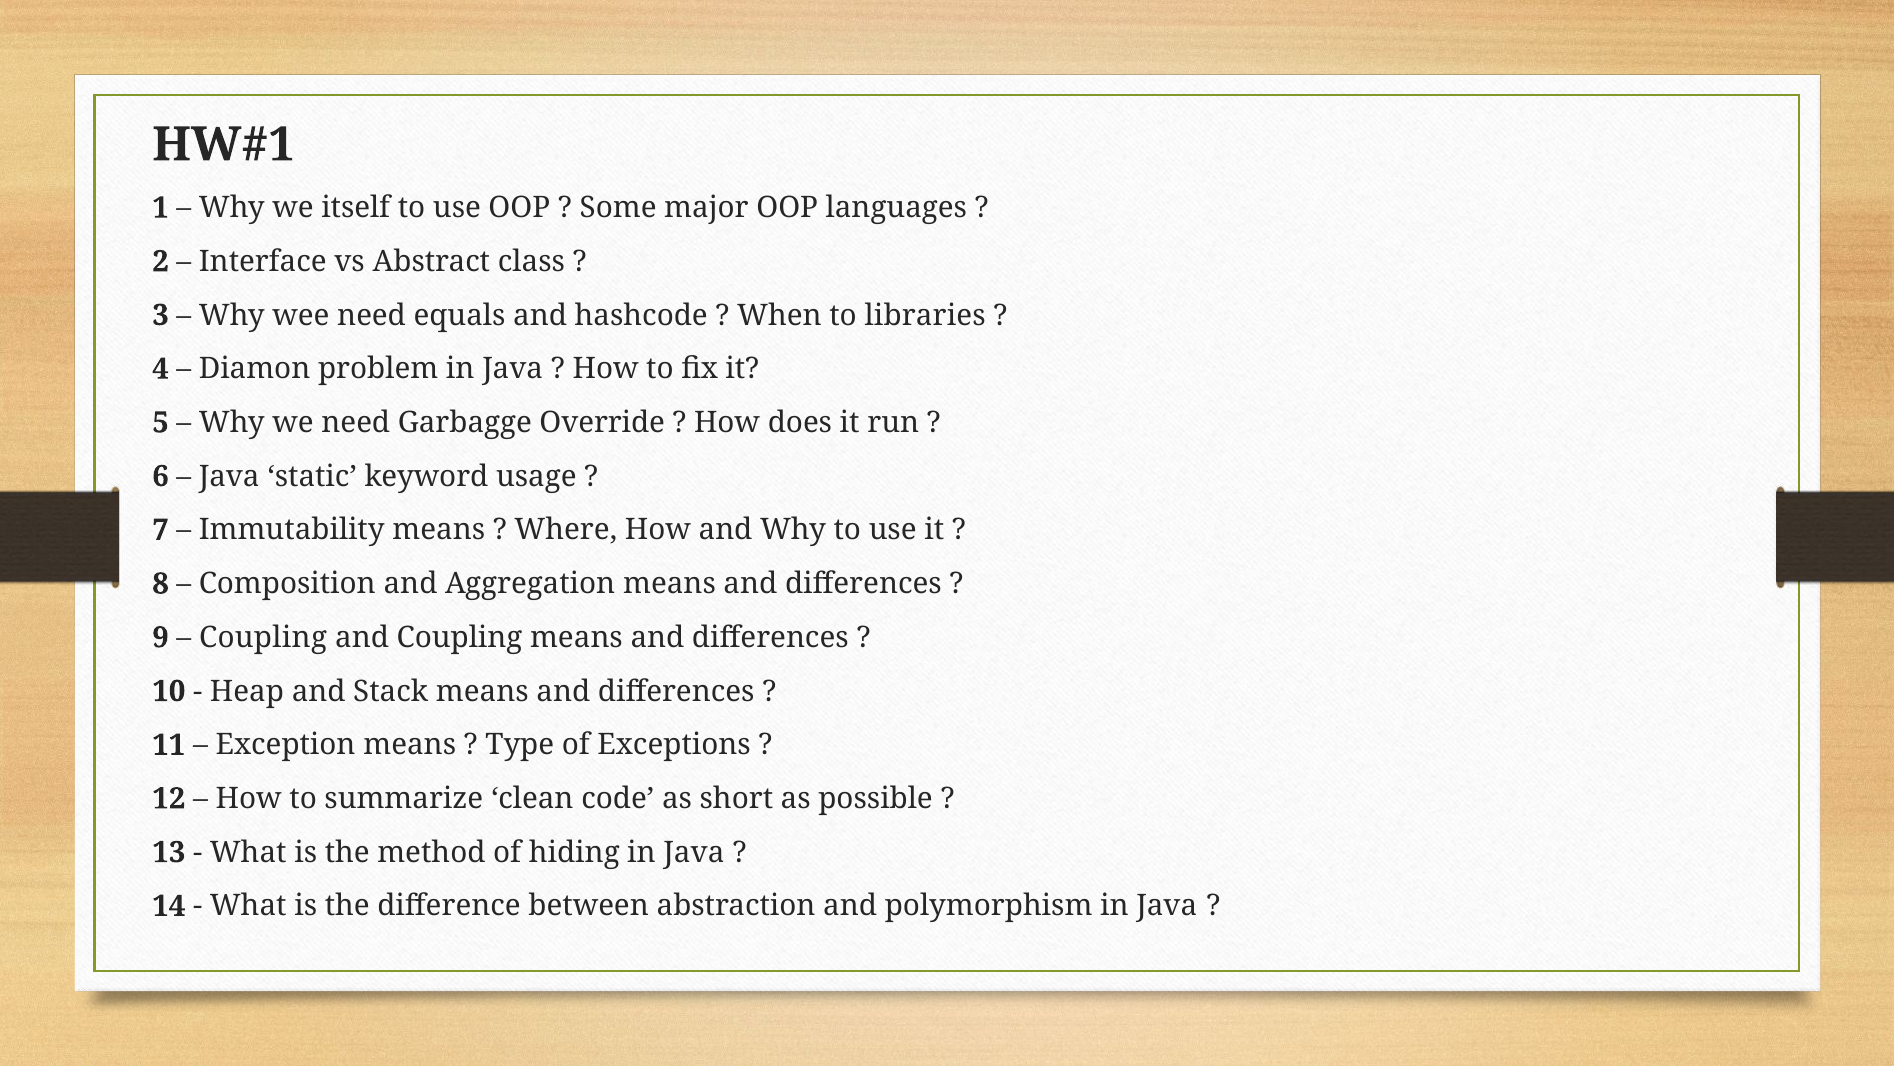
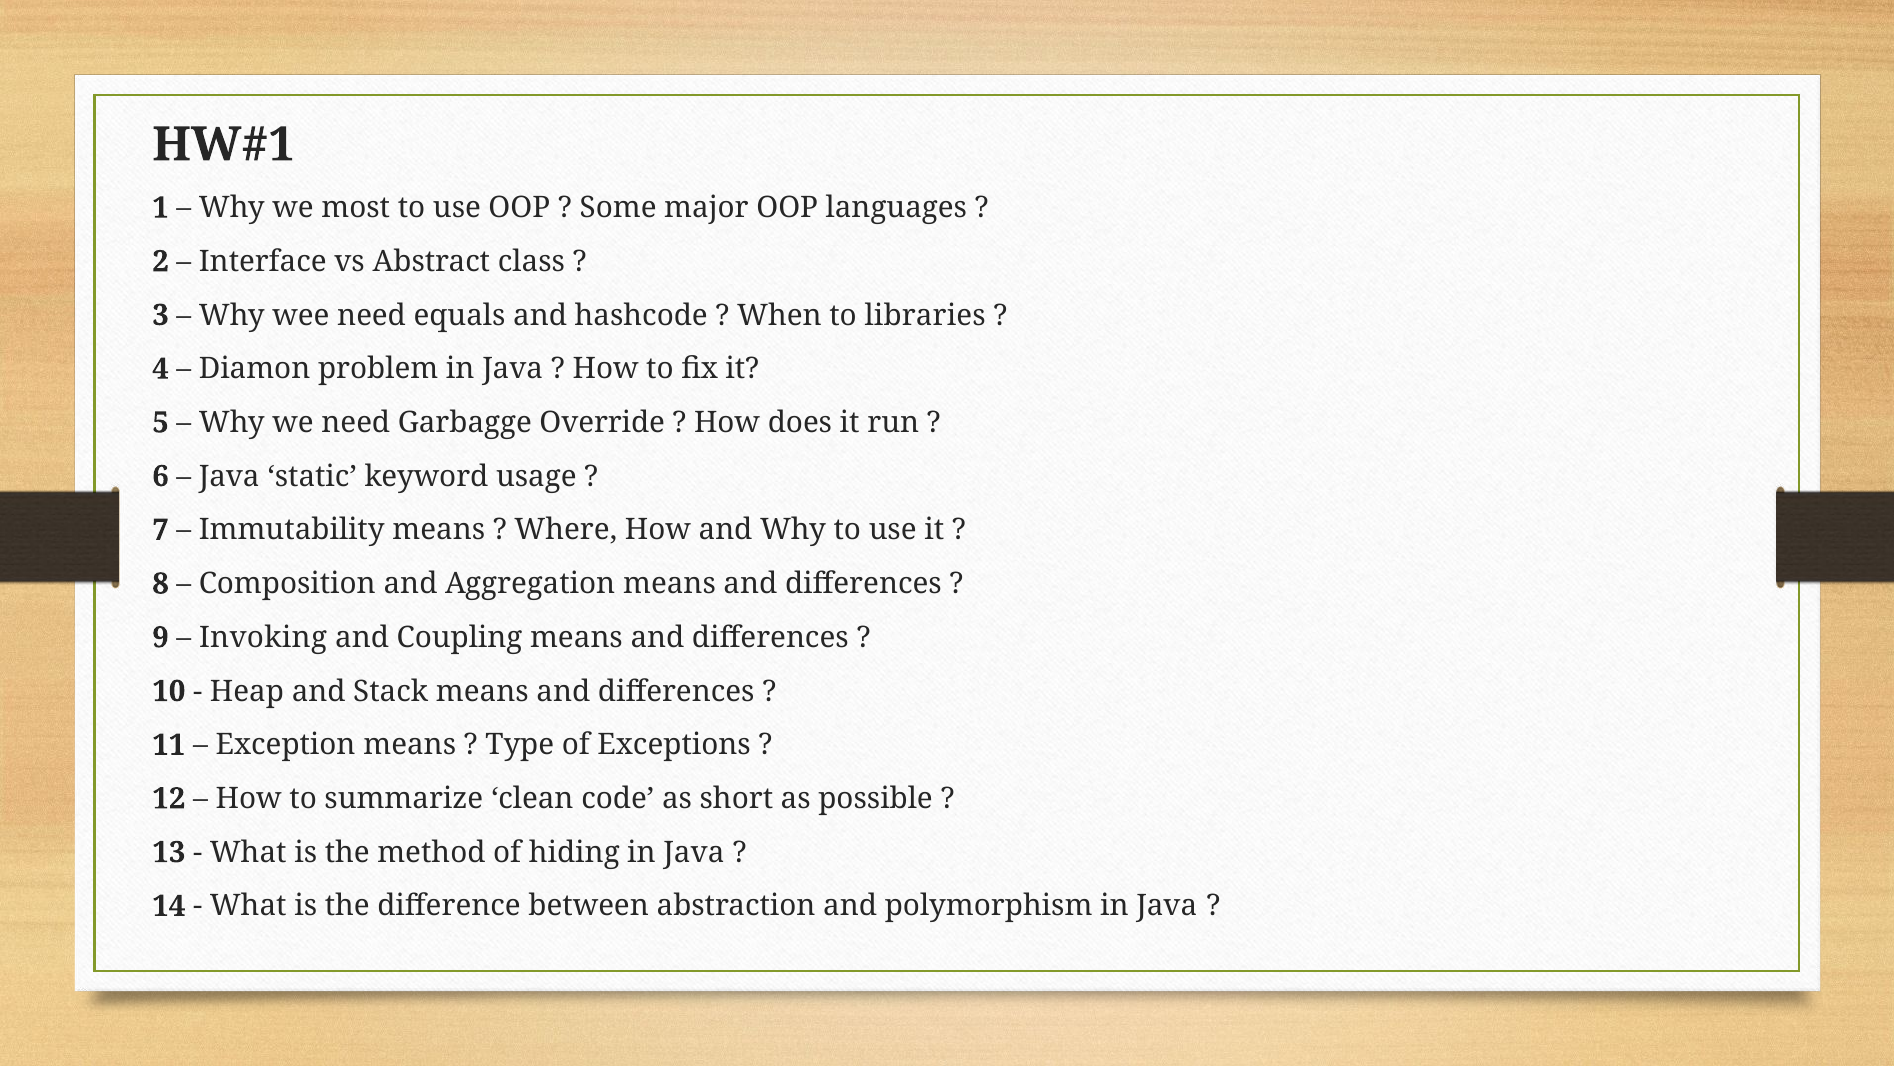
itself: itself -> most
Coupling at (263, 637): Coupling -> Invoking
